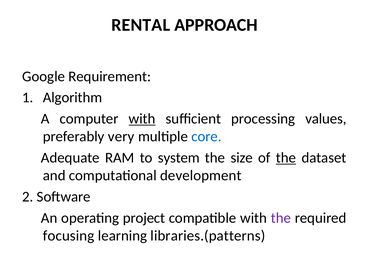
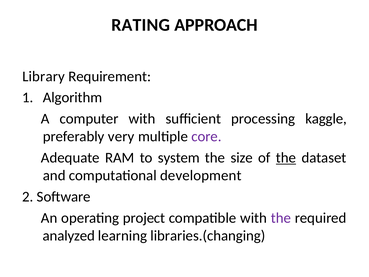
RENTAL: RENTAL -> RATING
Google: Google -> Library
with at (142, 119) underline: present -> none
values: values -> kaggle
core colour: blue -> purple
focusing: focusing -> analyzed
libraries.(patterns: libraries.(patterns -> libraries.(changing
